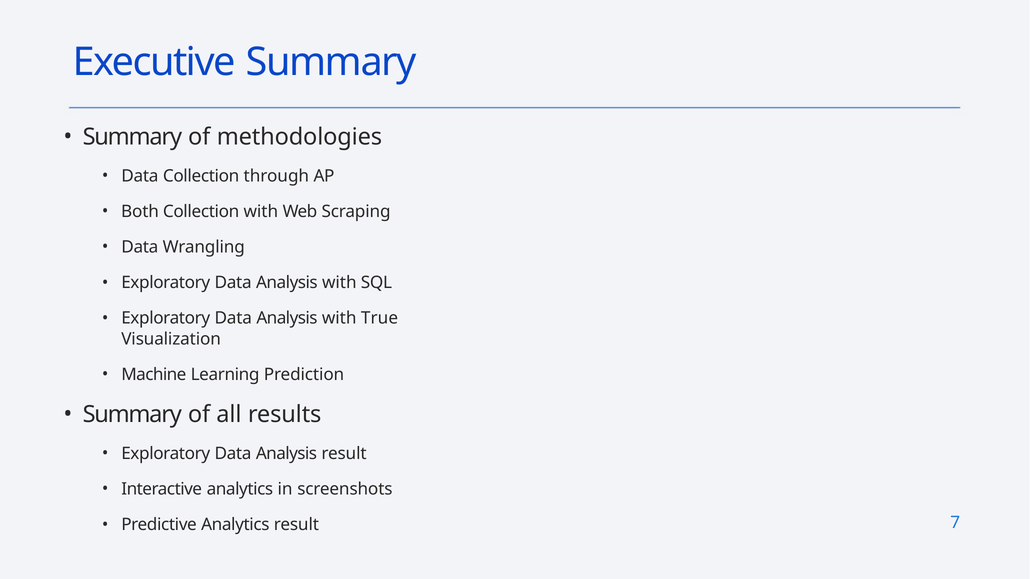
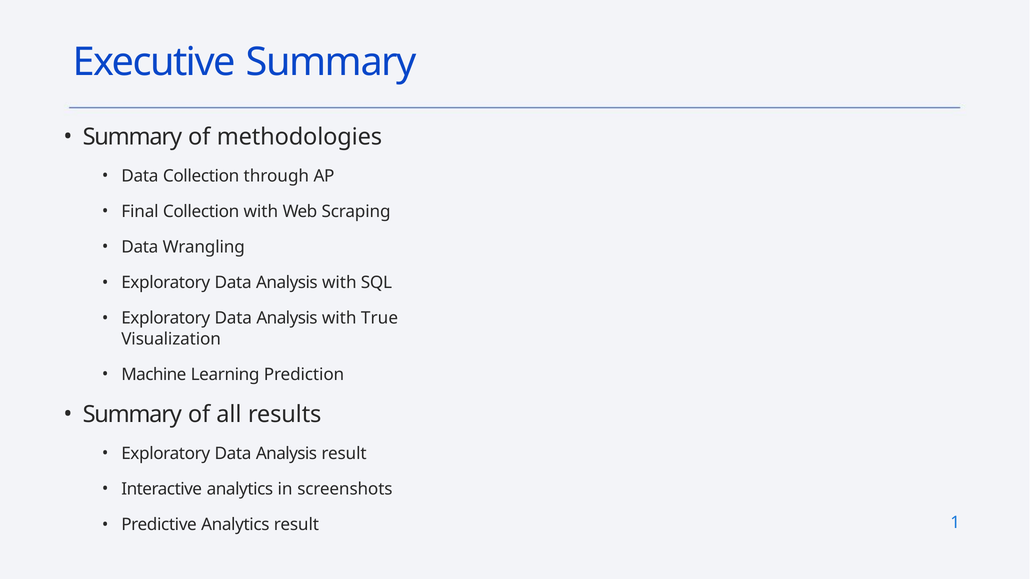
Both: Both -> Final
7: 7 -> 1
